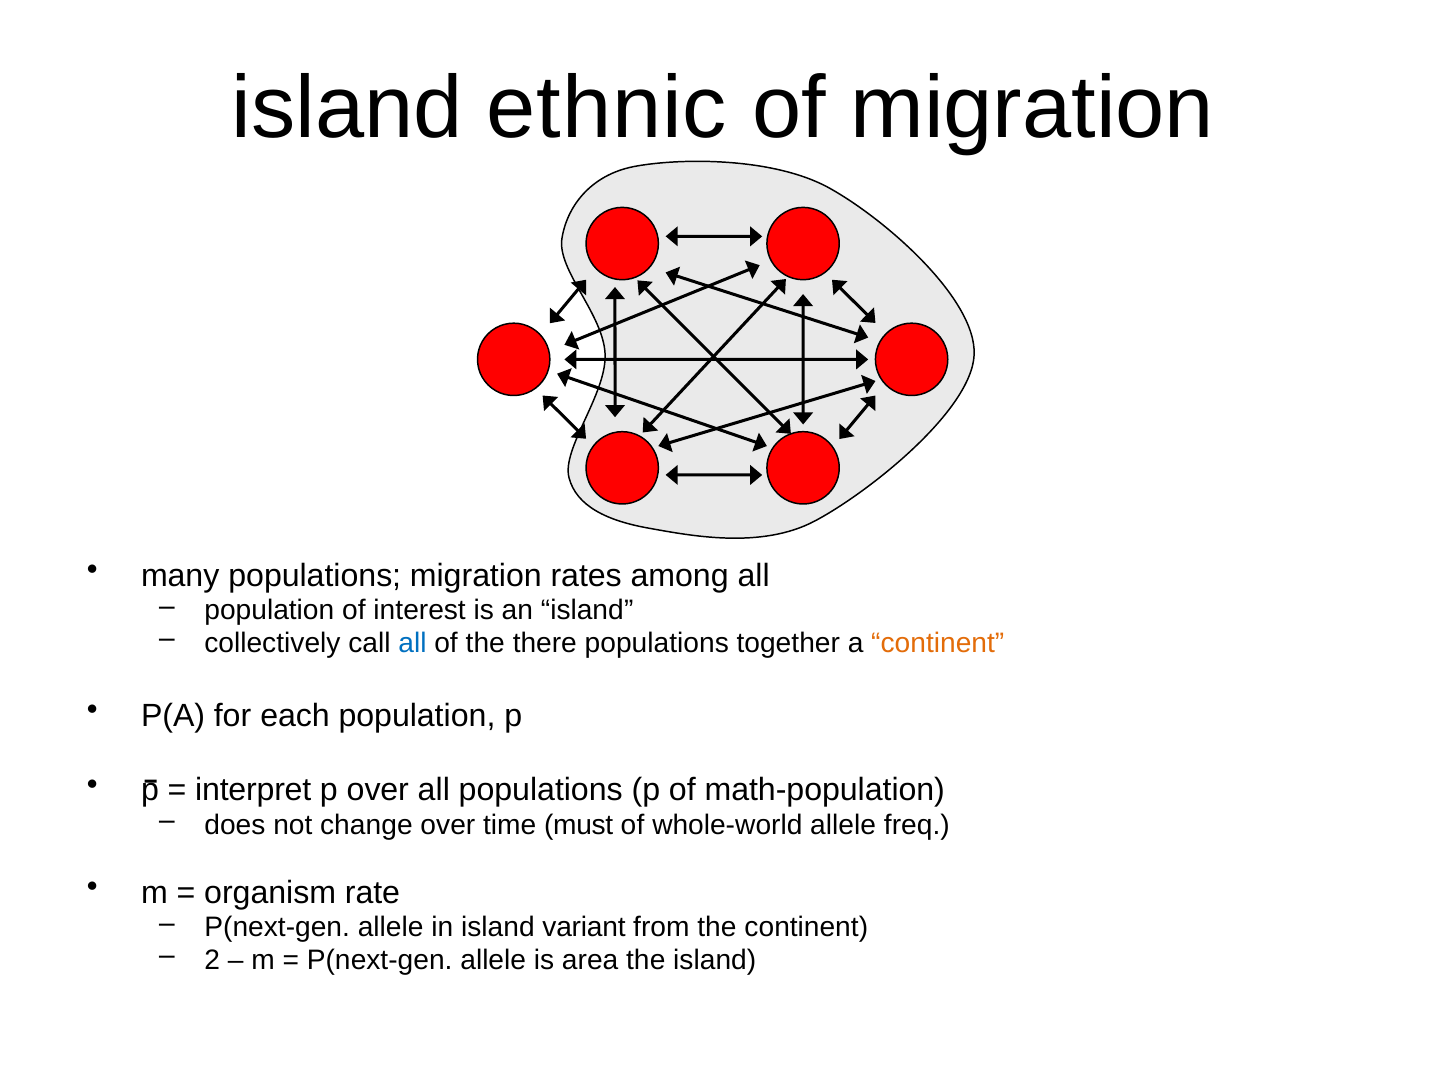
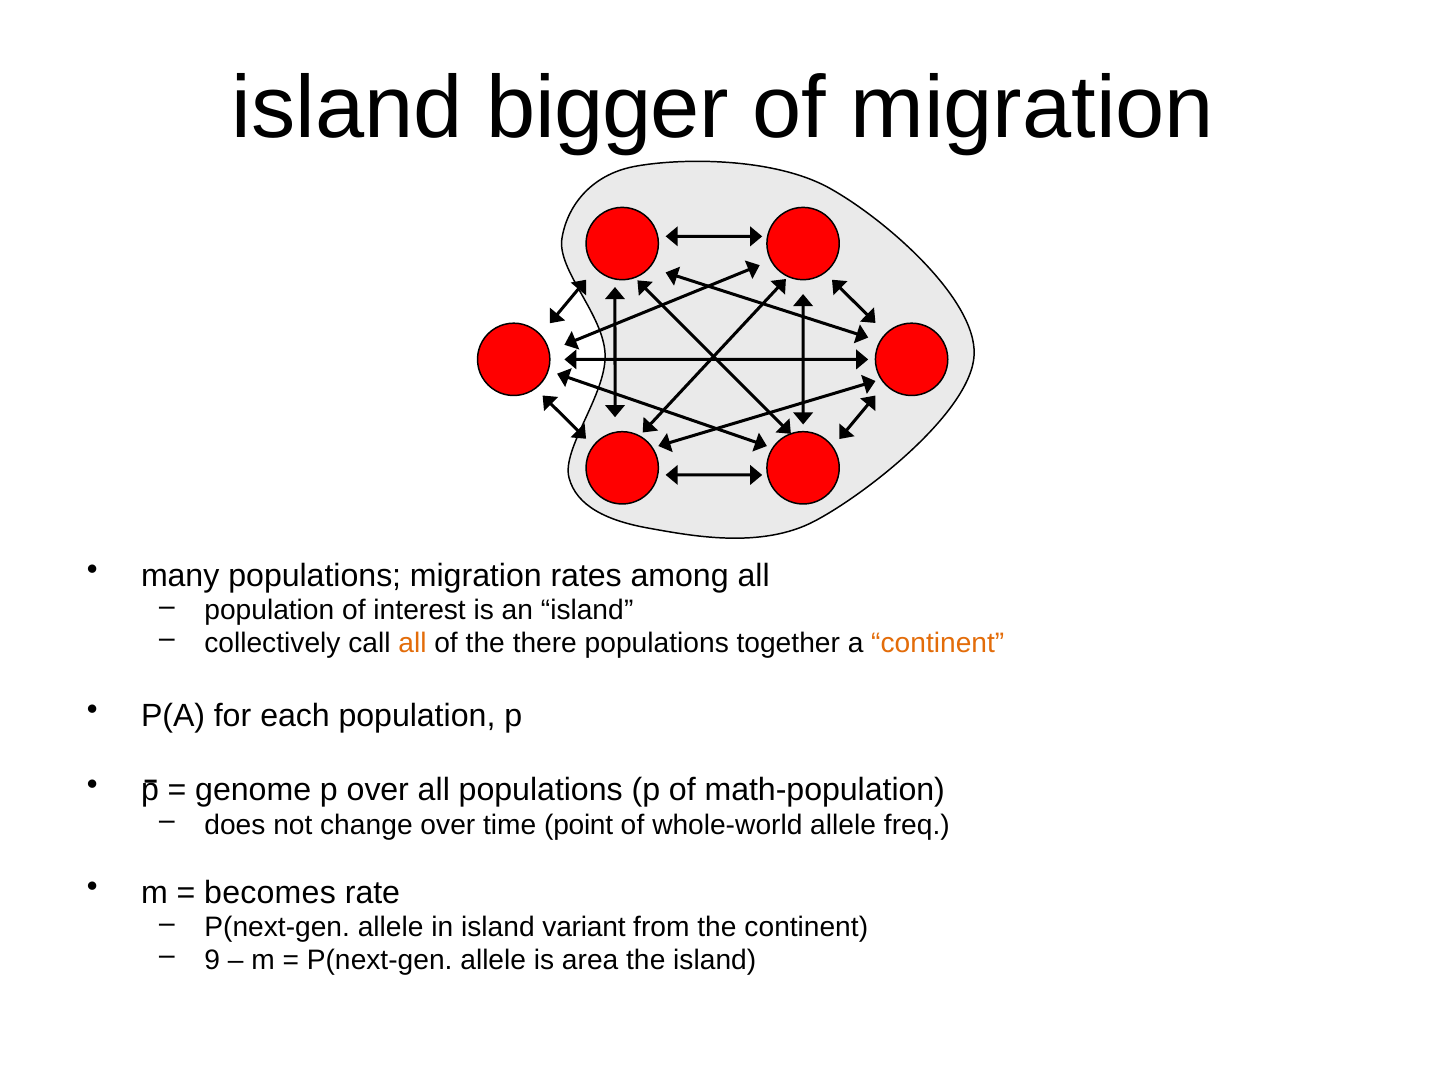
ethnic: ethnic -> bigger
all at (413, 643) colour: blue -> orange
interpret: interpret -> genome
must: must -> point
organism: organism -> becomes
2: 2 -> 9
